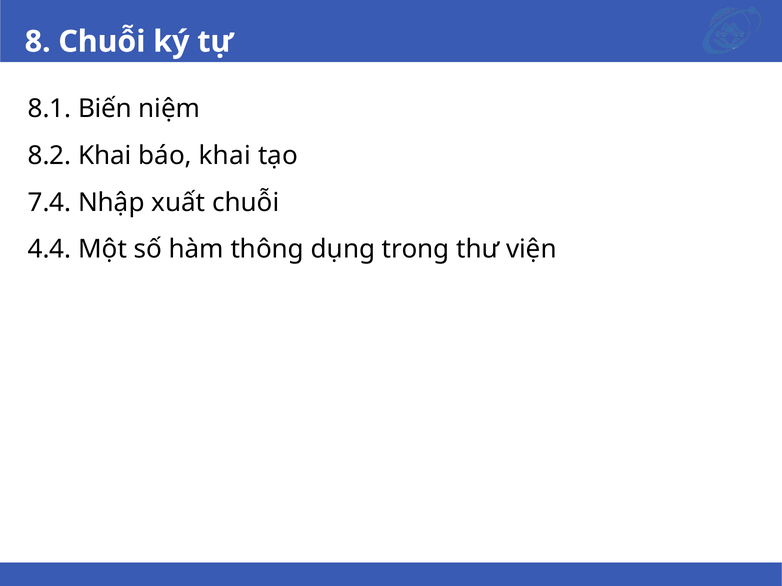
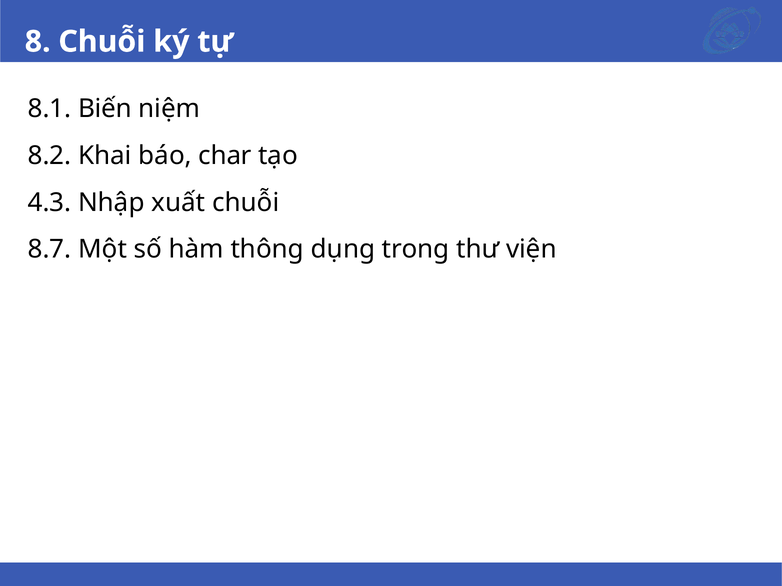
báo khai: khai -> char
7.4: 7.4 -> 4.3
4.4: 4.4 -> 8.7
